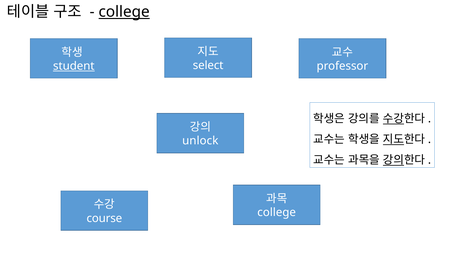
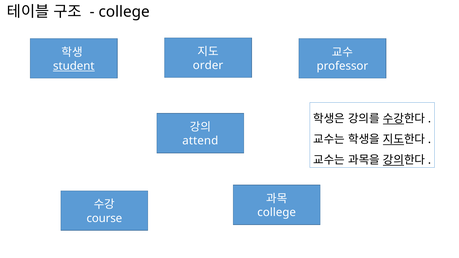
college at (124, 12) underline: present -> none
select: select -> order
unlock: unlock -> attend
